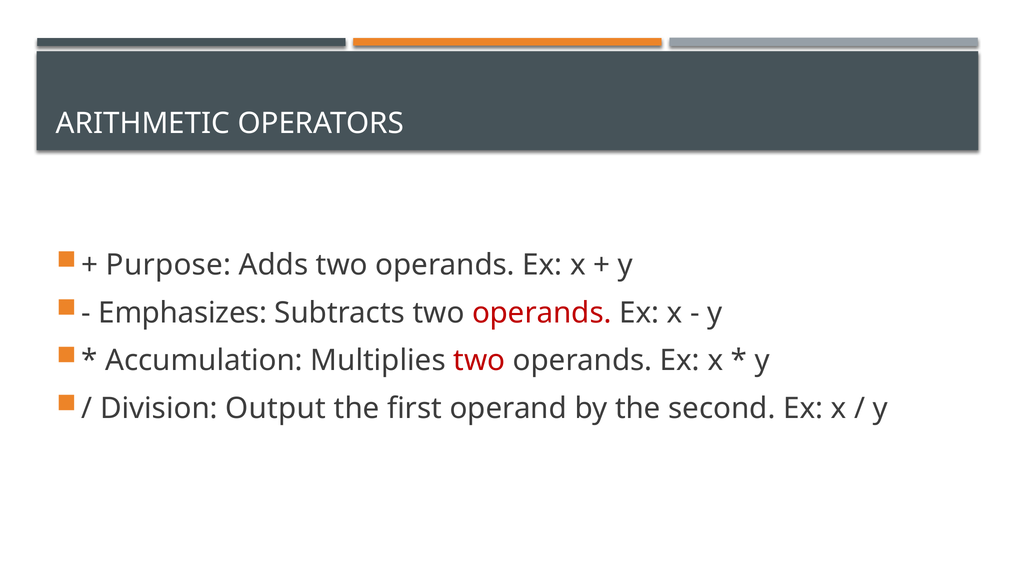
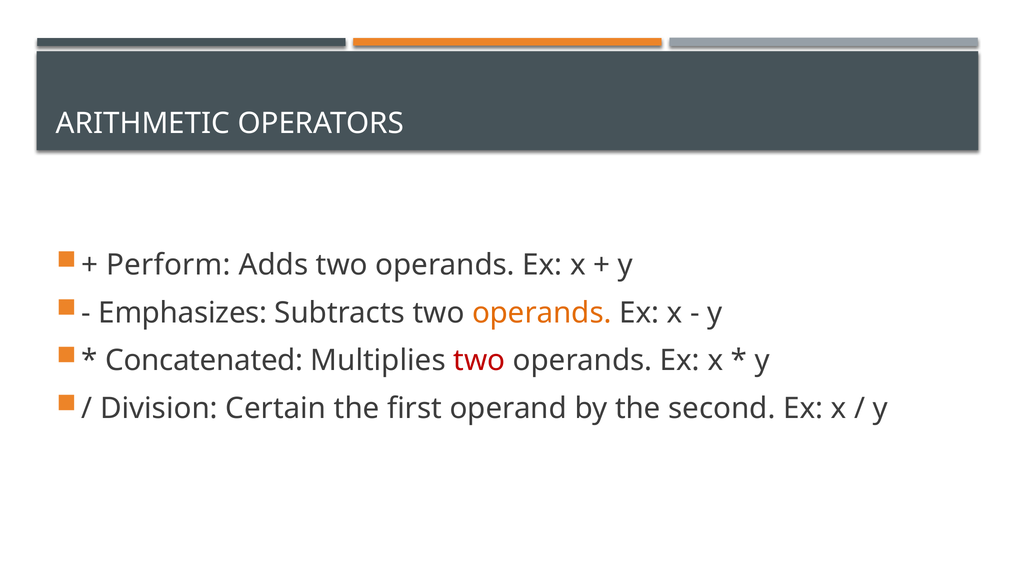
Purpose: Purpose -> Perform
operands at (542, 313) colour: red -> orange
Accumulation: Accumulation -> Concatenated
Output: Output -> Certain
